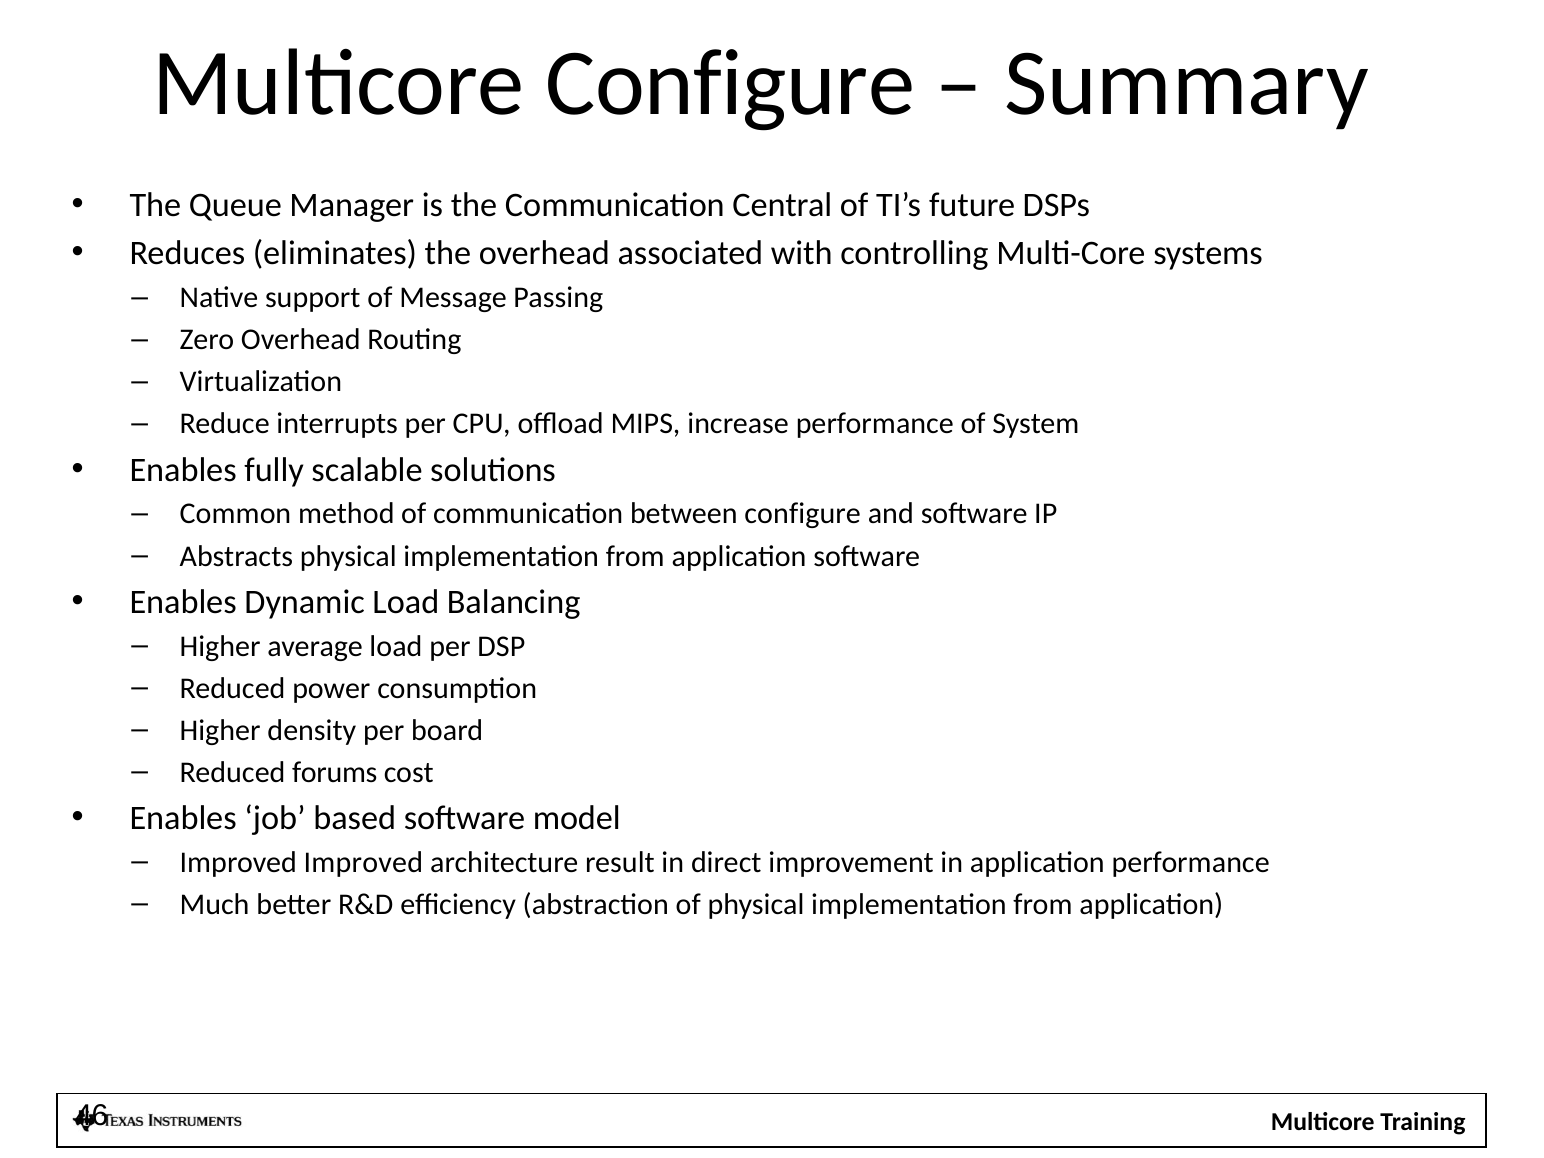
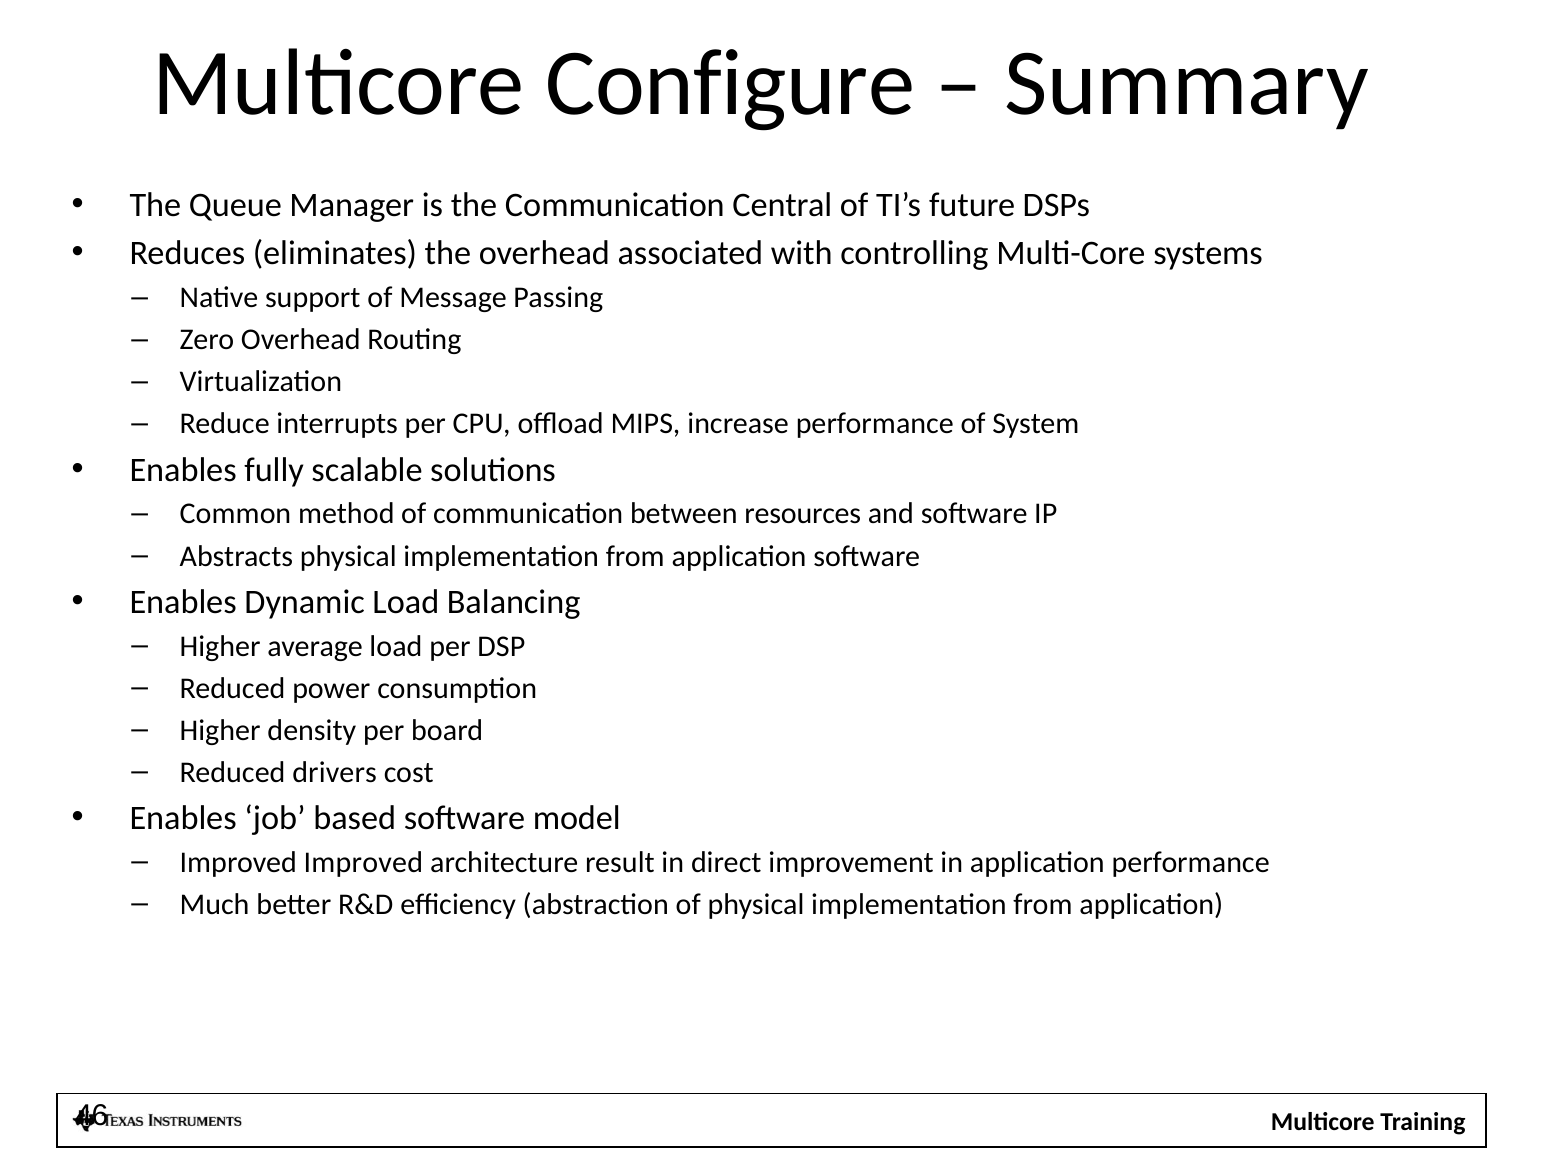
between configure: configure -> resources
forums: forums -> drivers
